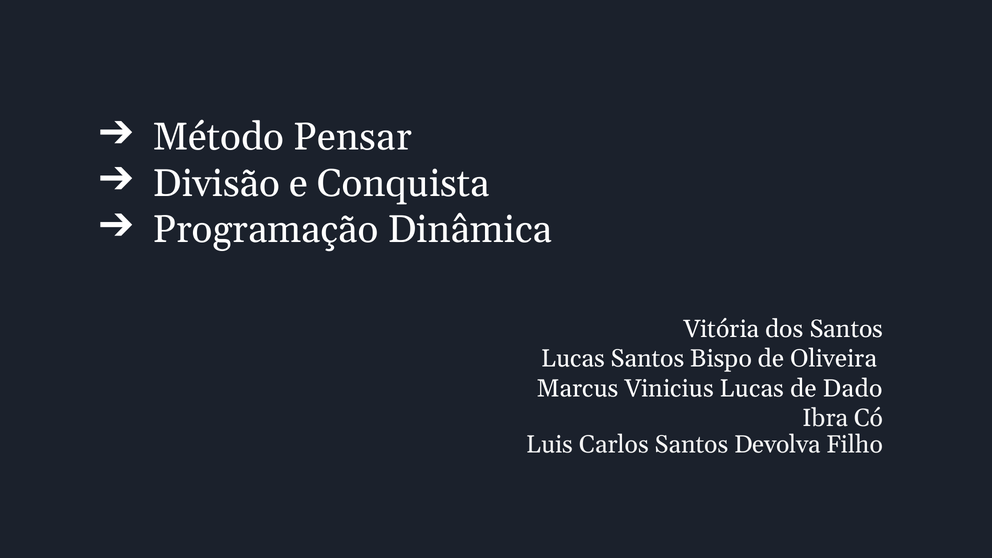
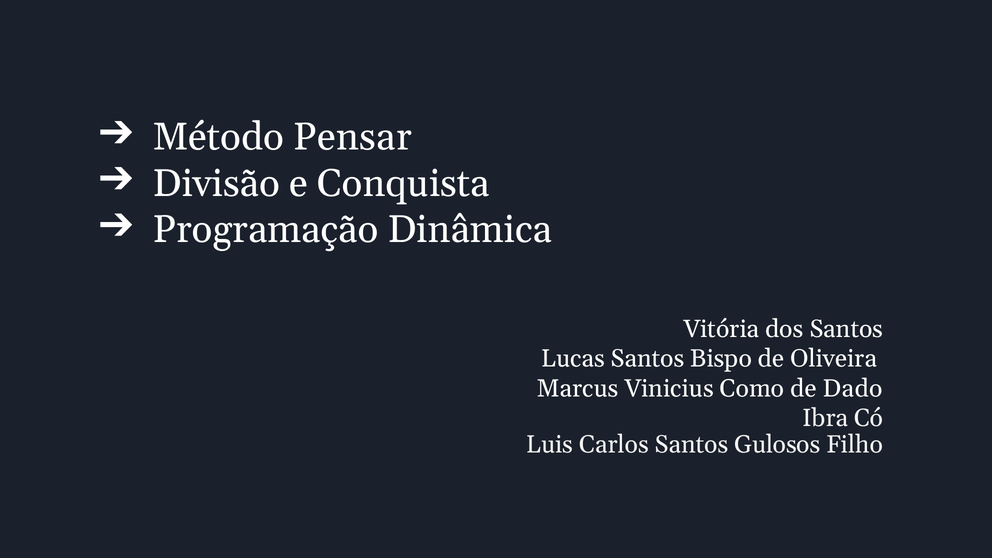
Vinicius Lucas: Lucas -> Como
Devolva: Devolva -> Gulosos
